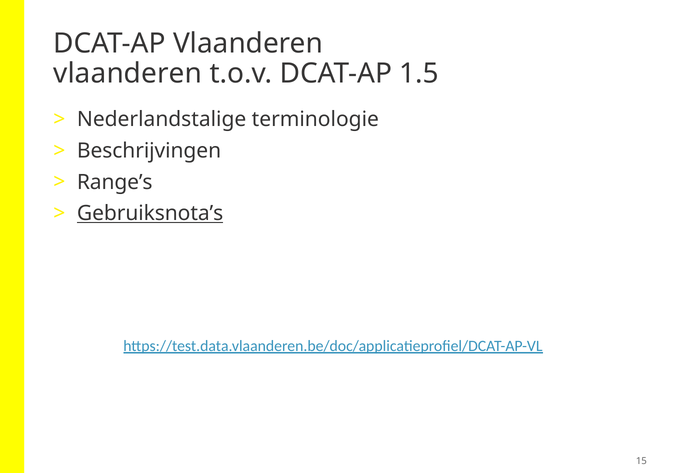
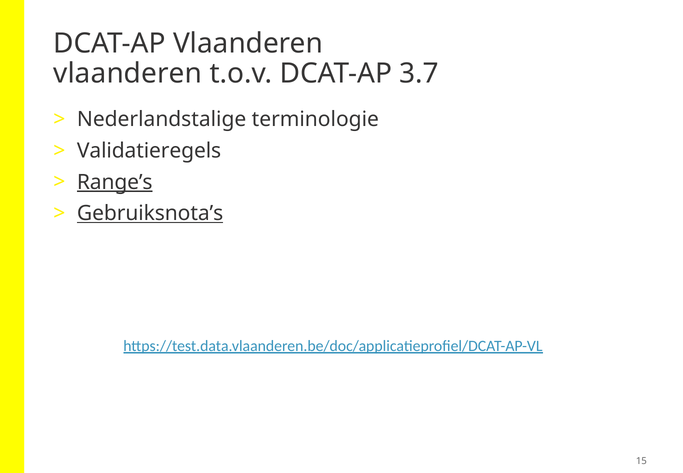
1.5: 1.5 -> 3.7
Beschrijvingen: Beschrijvingen -> Validatieregels
Range’s underline: none -> present
